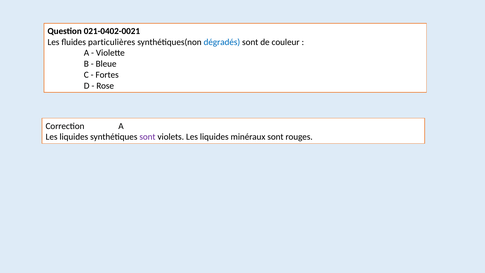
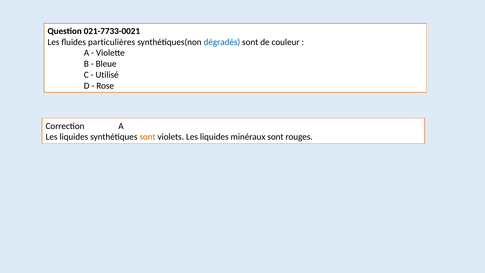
021-0402-0021: 021-0402-0021 -> 021-7733-0021
Fortes: Fortes -> Utilisé
sont at (147, 137) colour: purple -> orange
